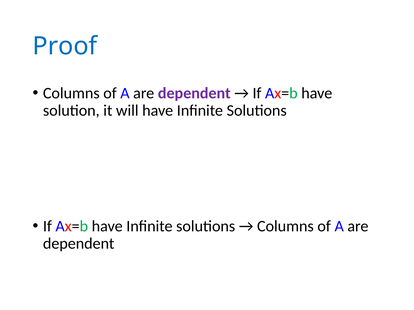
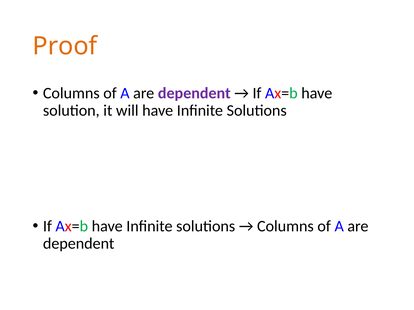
Proof colour: blue -> orange
